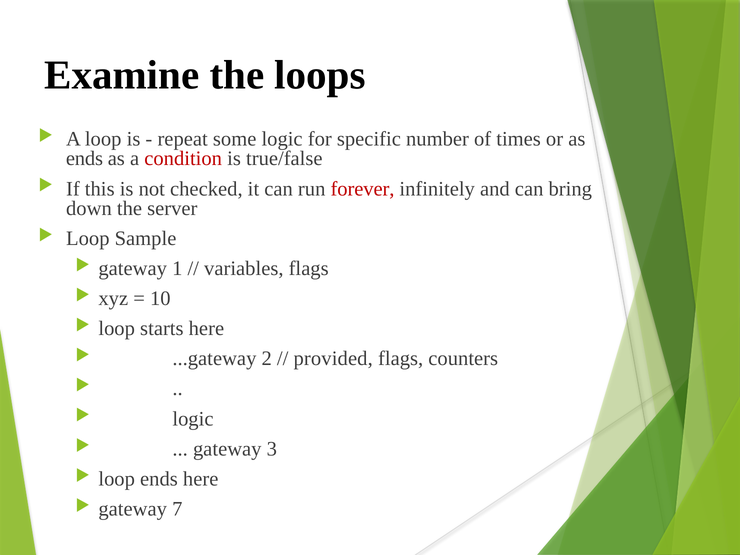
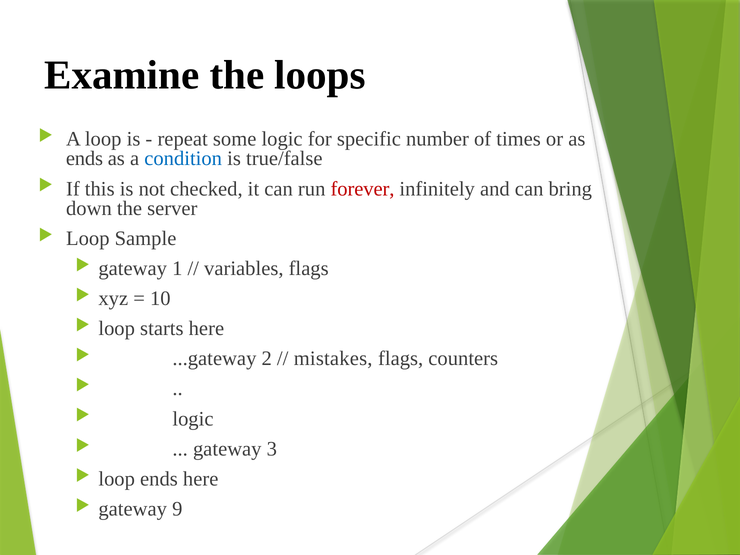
condition colour: red -> blue
provided: provided -> mistakes
7: 7 -> 9
